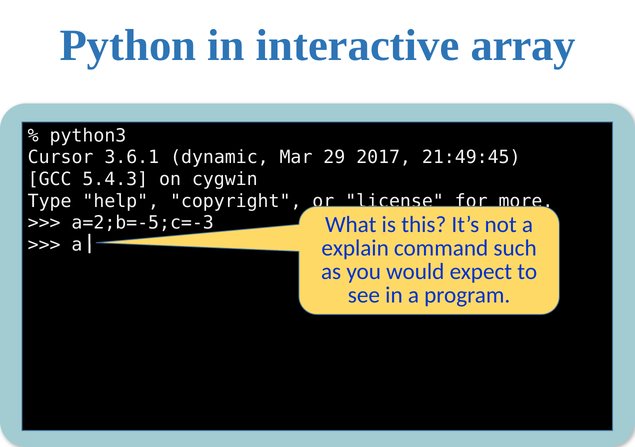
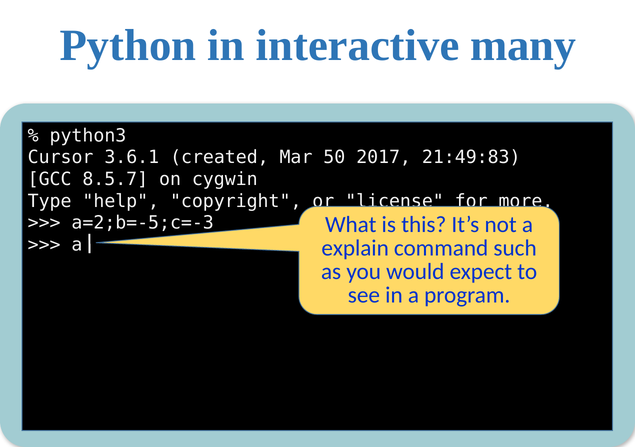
array: array -> many
dynamic: dynamic -> created
29: 29 -> 50
21:49:45: 21:49:45 -> 21:49:83
5.4.3: 5.4.3 -> 8.5.7
